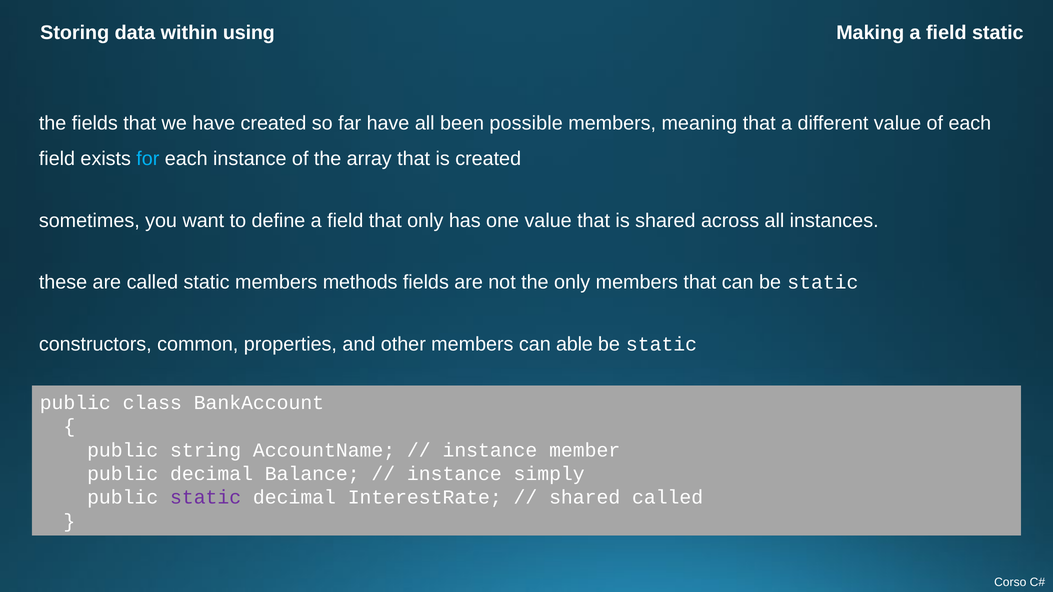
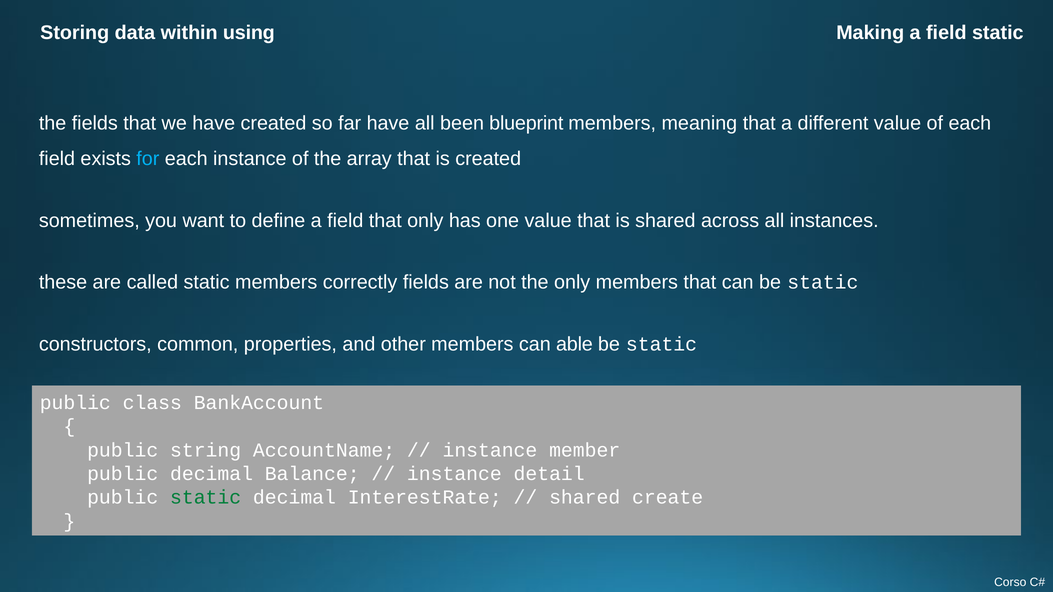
possible: possible -> blueprint
methods: methods -> correctly
simply: simply -> detail
static at (206, 498) colour: purple -> green
shared called: called -> create
